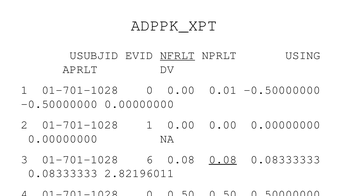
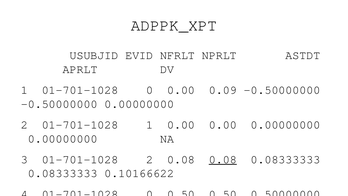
NFRLT underline: present -> none
USING: USING -> ASTDT
0.01: 0.01 -> 0.09
01-701-1028 6: 6 -> 2
2.82196011: 2.82196011 -> 0.10166622
